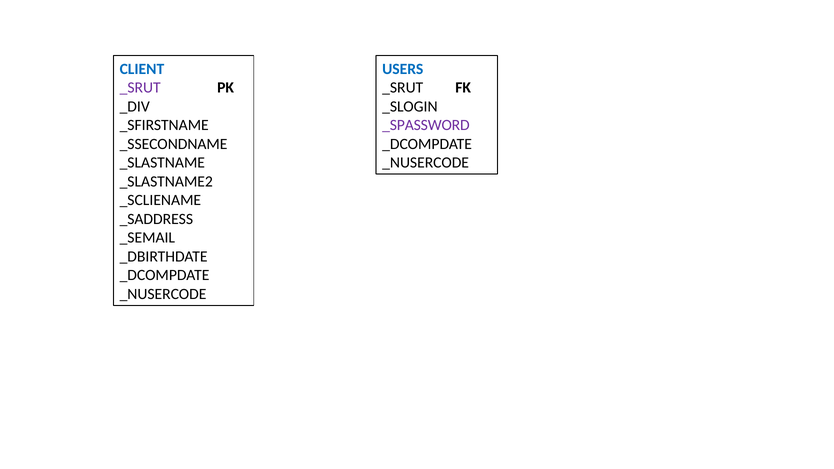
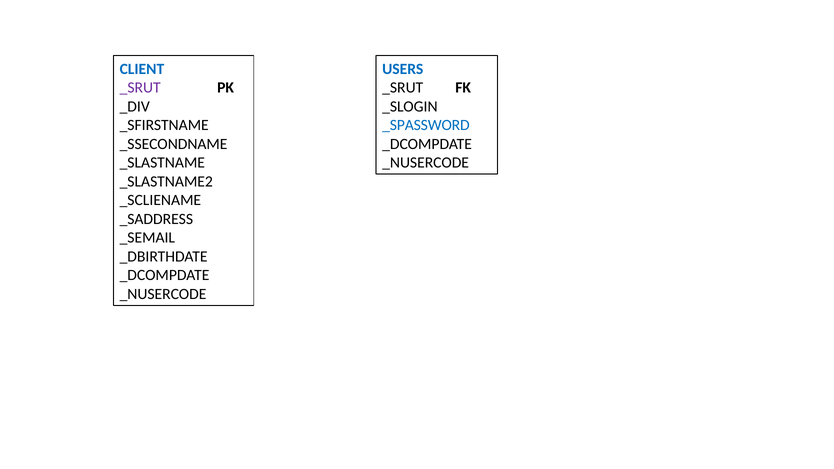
_SPASSWORD colour: purple -> blue
